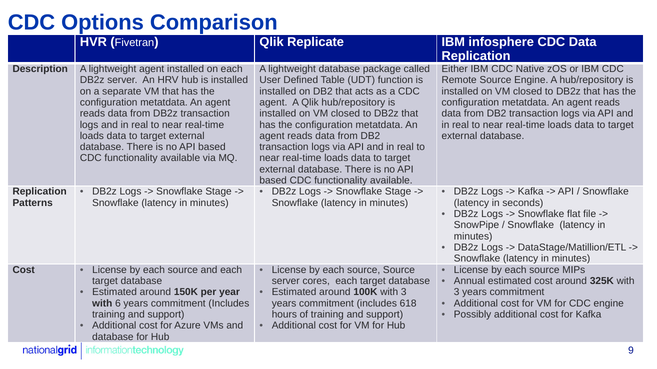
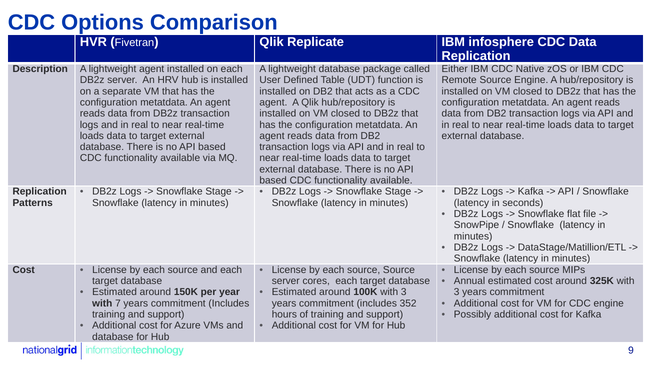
6: 6 -> 7
618: 618 -> 352
